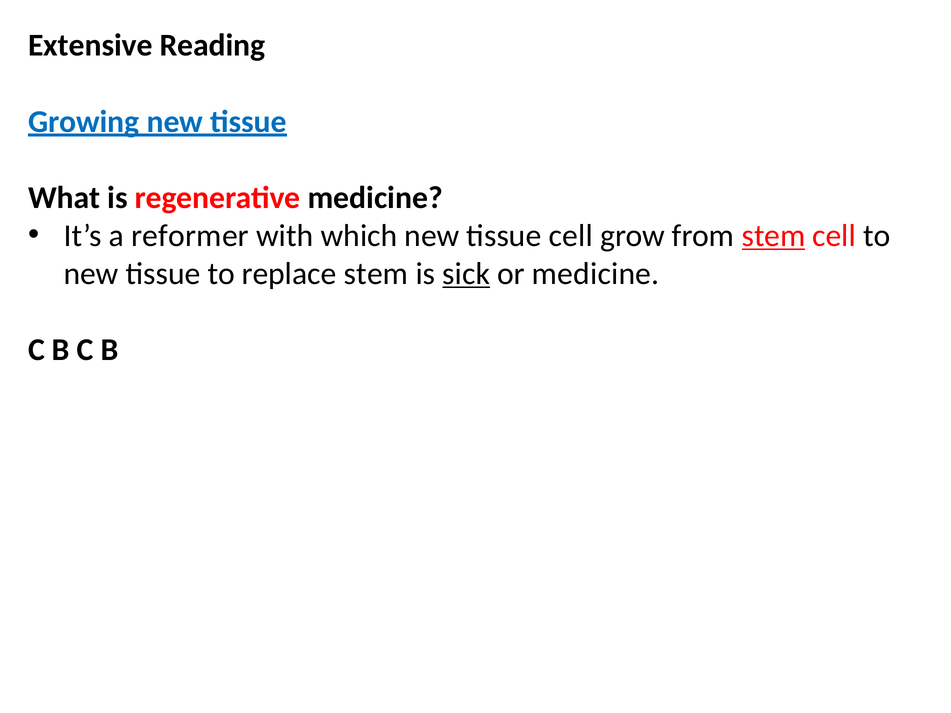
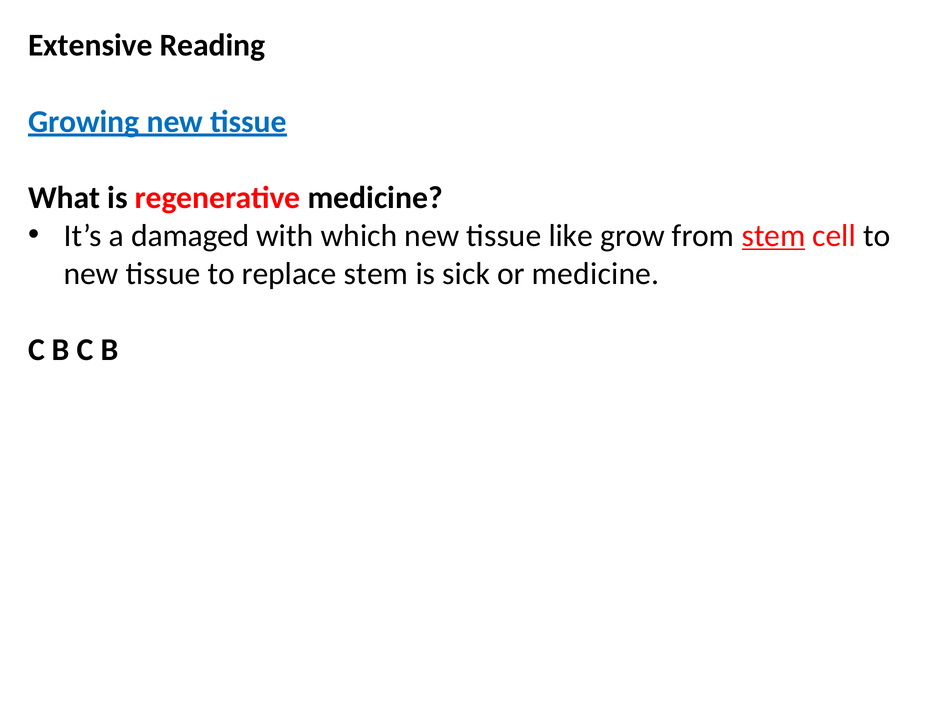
reformer: reformer -> damaged
tissue cell: cell -> like
sick underline: present -> none
